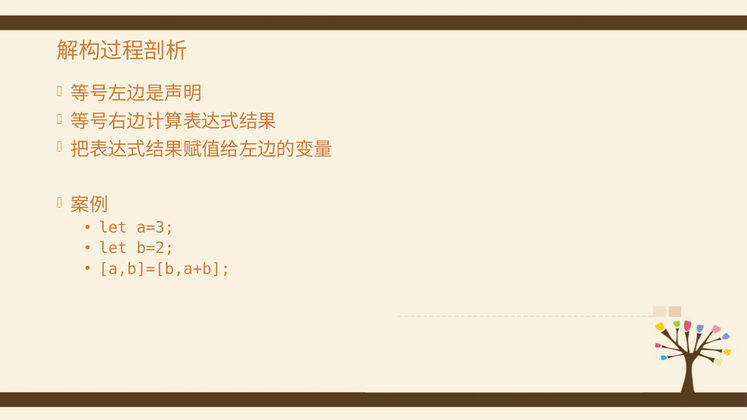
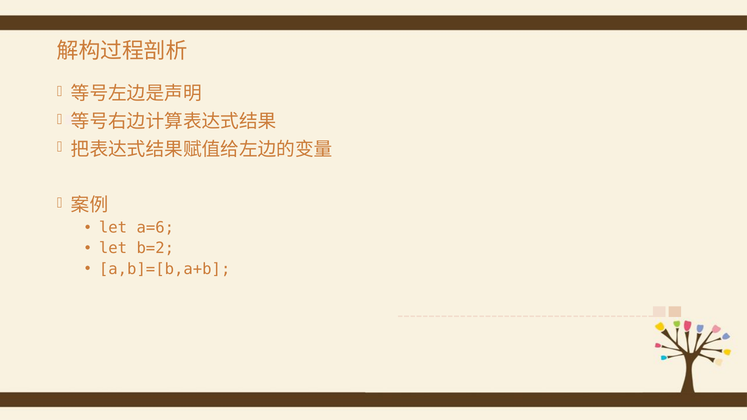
a=3: a=3 -> a=6
